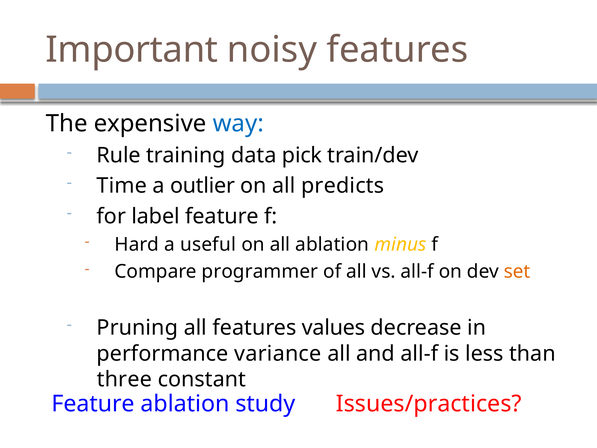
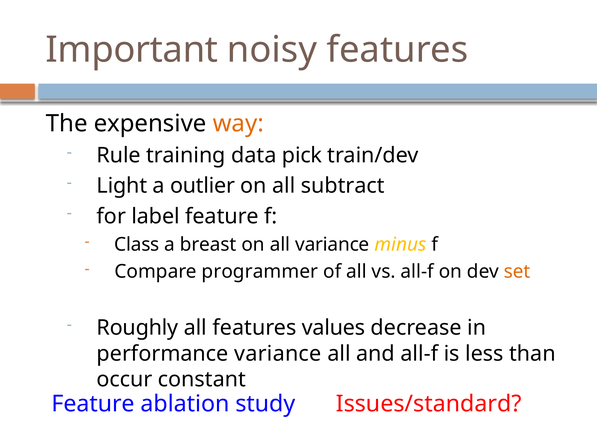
way colour: blue -> orange
Time: Time -> Light
predicts: predicts -> subtract
Hard: Hard -> Class
useful: useful -> breast
all ablation: ablation -> variance
Pruning: Pruning -> Roughly
three: three -> occur
Issues/practices: Issues/practices -> Issues/standard
